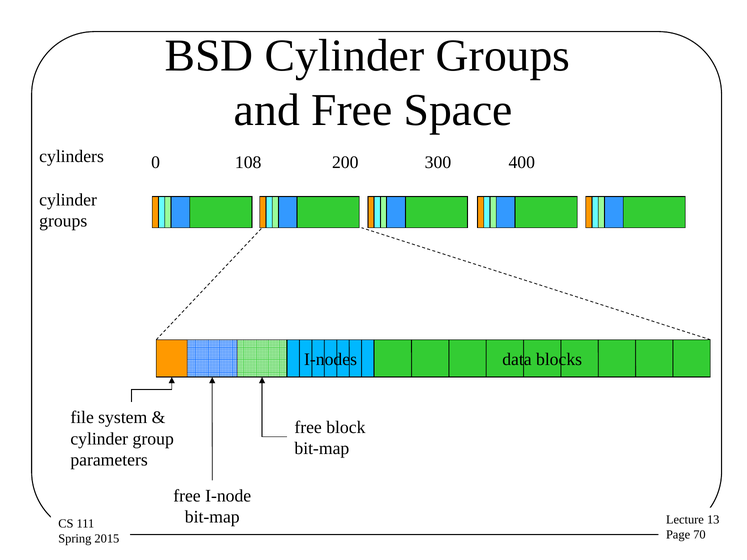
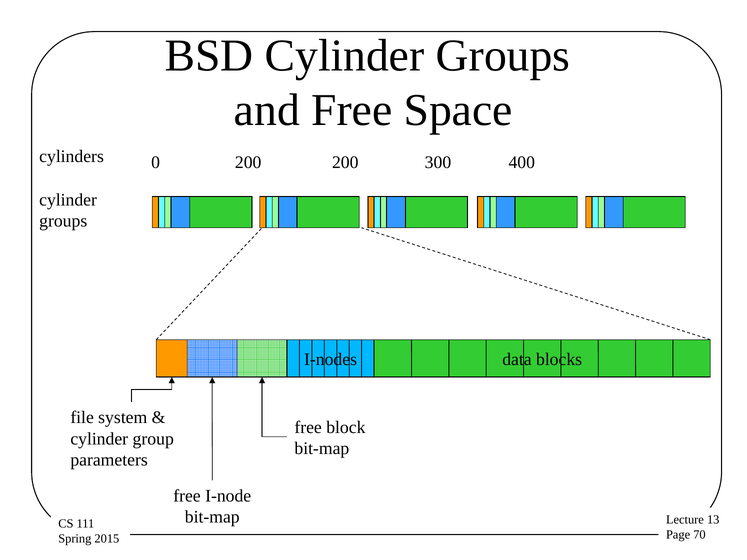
0 108: 108 -> 200
